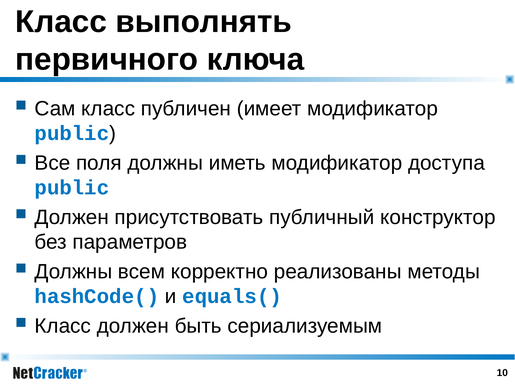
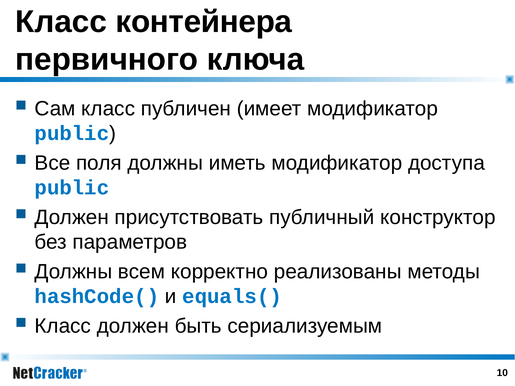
выполнять: выполнять -> контейнера
